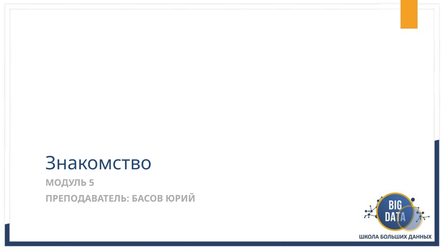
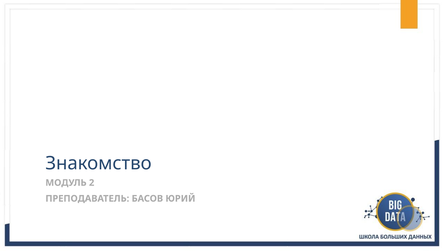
5: 5 -> 2
